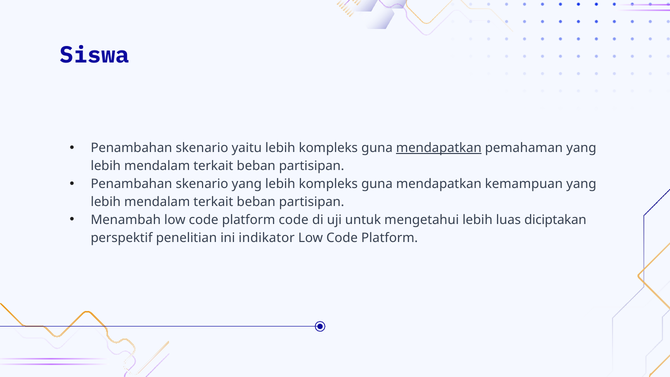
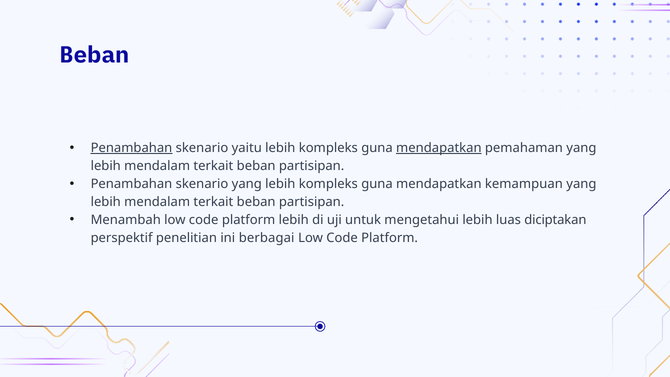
Siswa at (94, 55): Siswa -> Beban
Penambahan at (131, 148) underline: none -> present
platform code: code -> lebih
indikator: indikator -> berbagai
